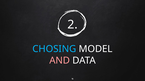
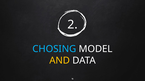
AND colour: pink -> yellow
